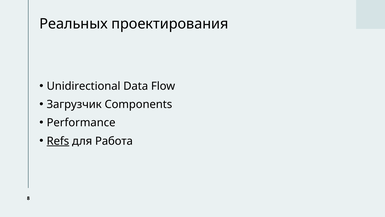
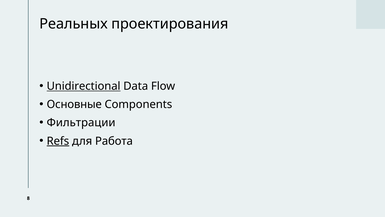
Unidirectional underline: none -> present
Загрузчик: Загрузчик -> Основные
Performance: Performance -> Фильтрации
